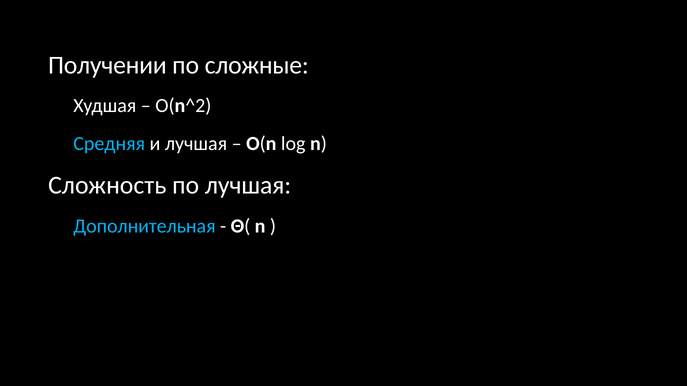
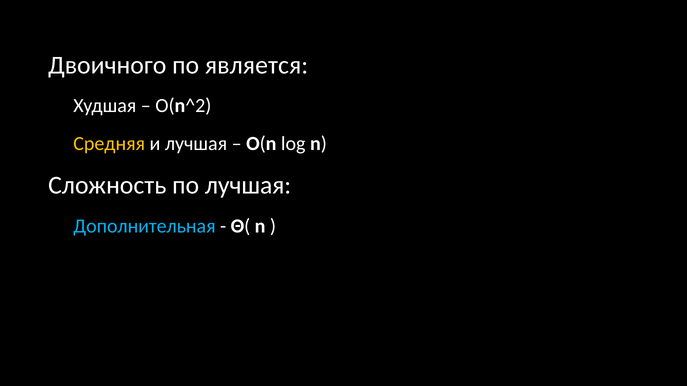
Получении: Получении -> Двоичного
сложные: сложные -> является
Средняя colour: light blue -> yellow
